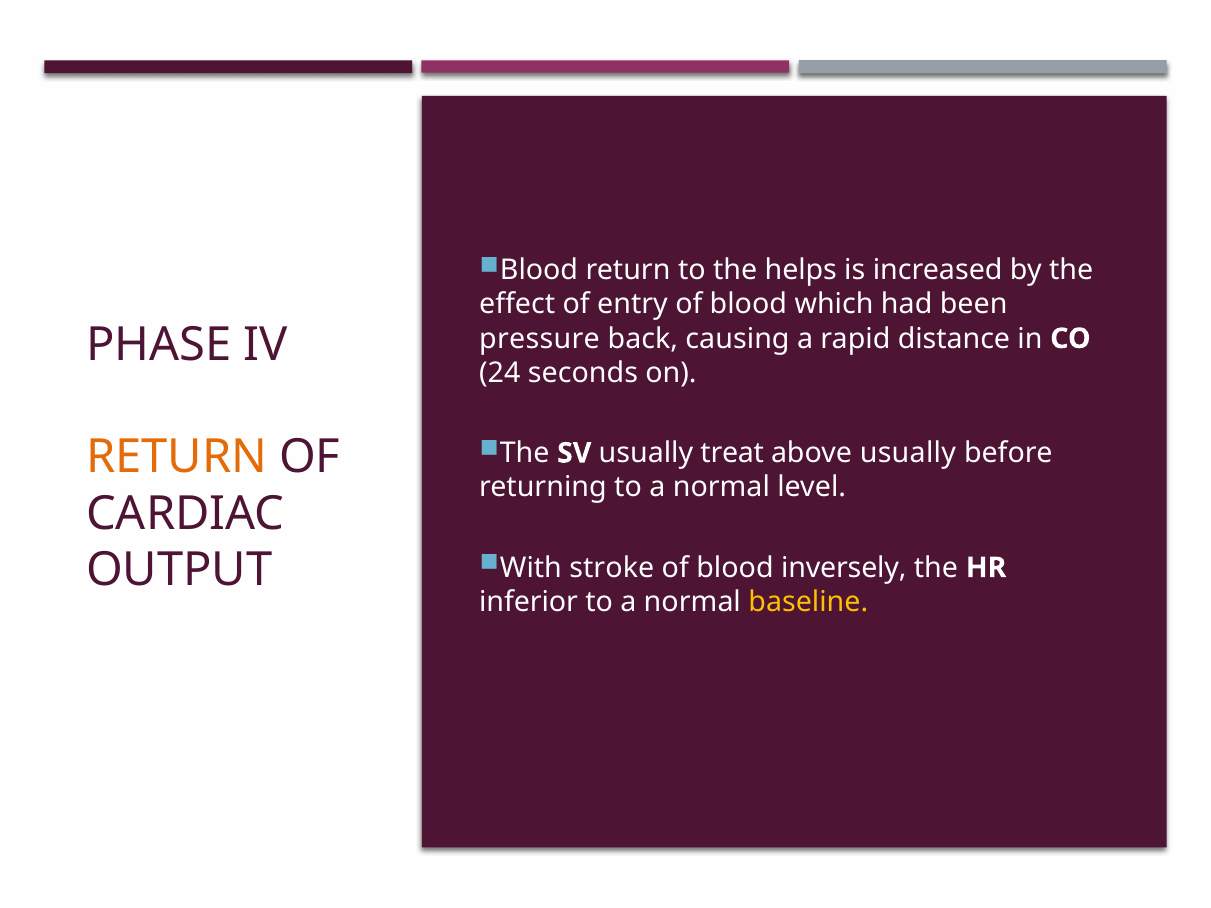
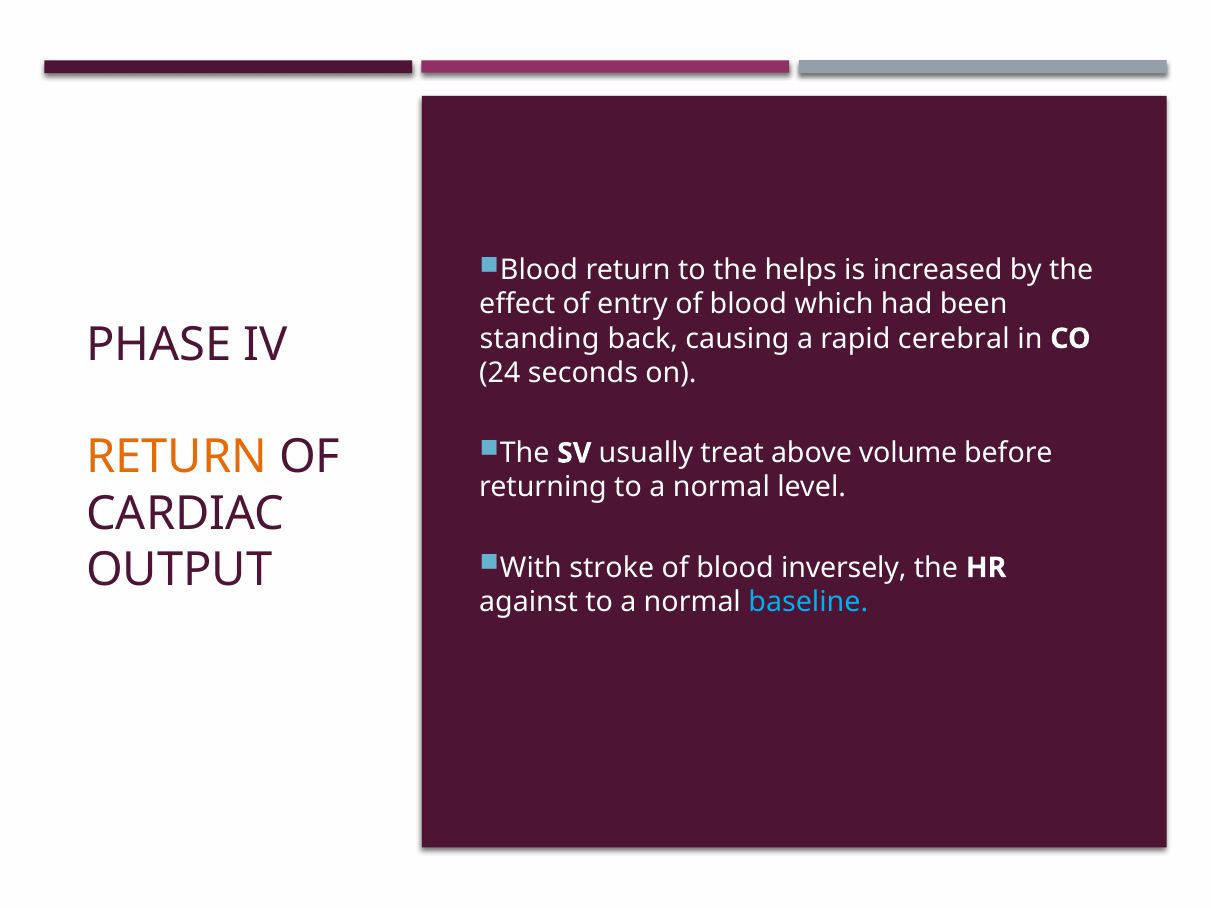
pressure: pressure -> standing
distance: distance -> cerebral
above usually: usually -> volume
inferior: inferior -> against
baseline colour: yellow -> light blue
